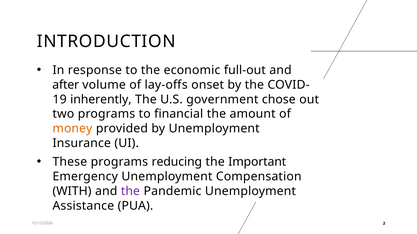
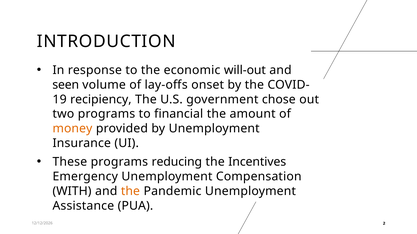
full-out: full-out -> will-out
after: after -> seen
inherently: inherently -> recipiency
Important: Important -> Incentives
the at (130, 192) colour: purple -> orange
